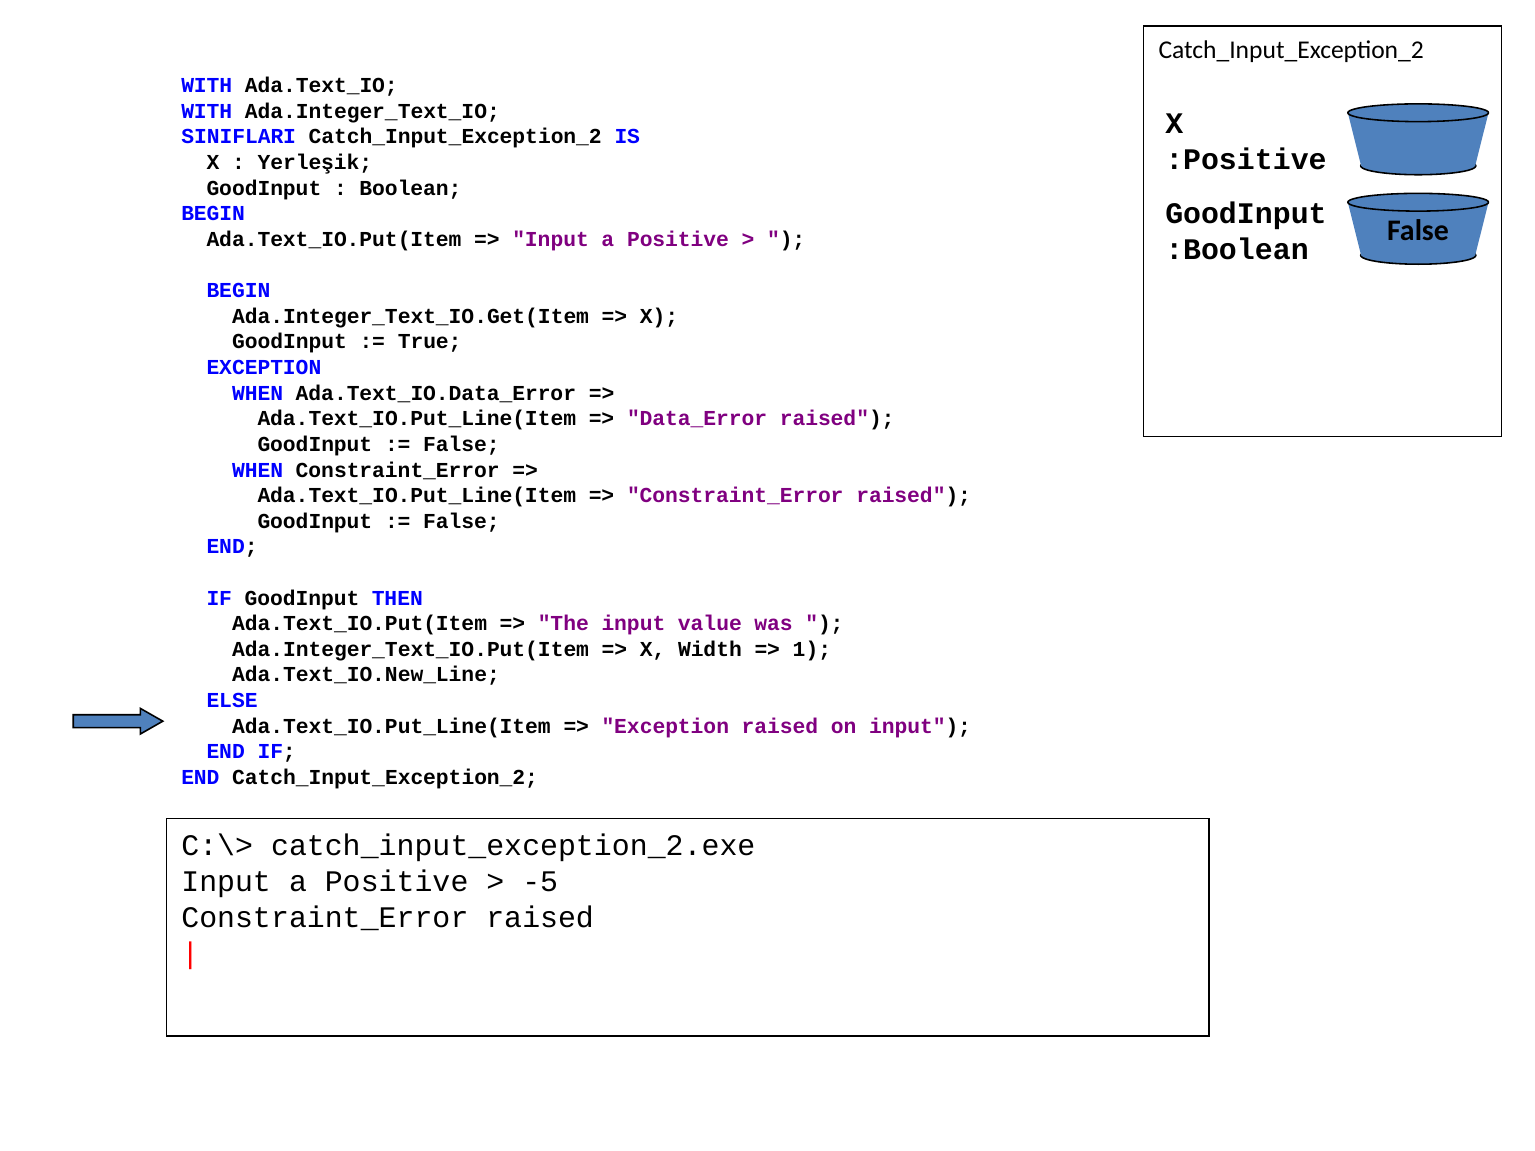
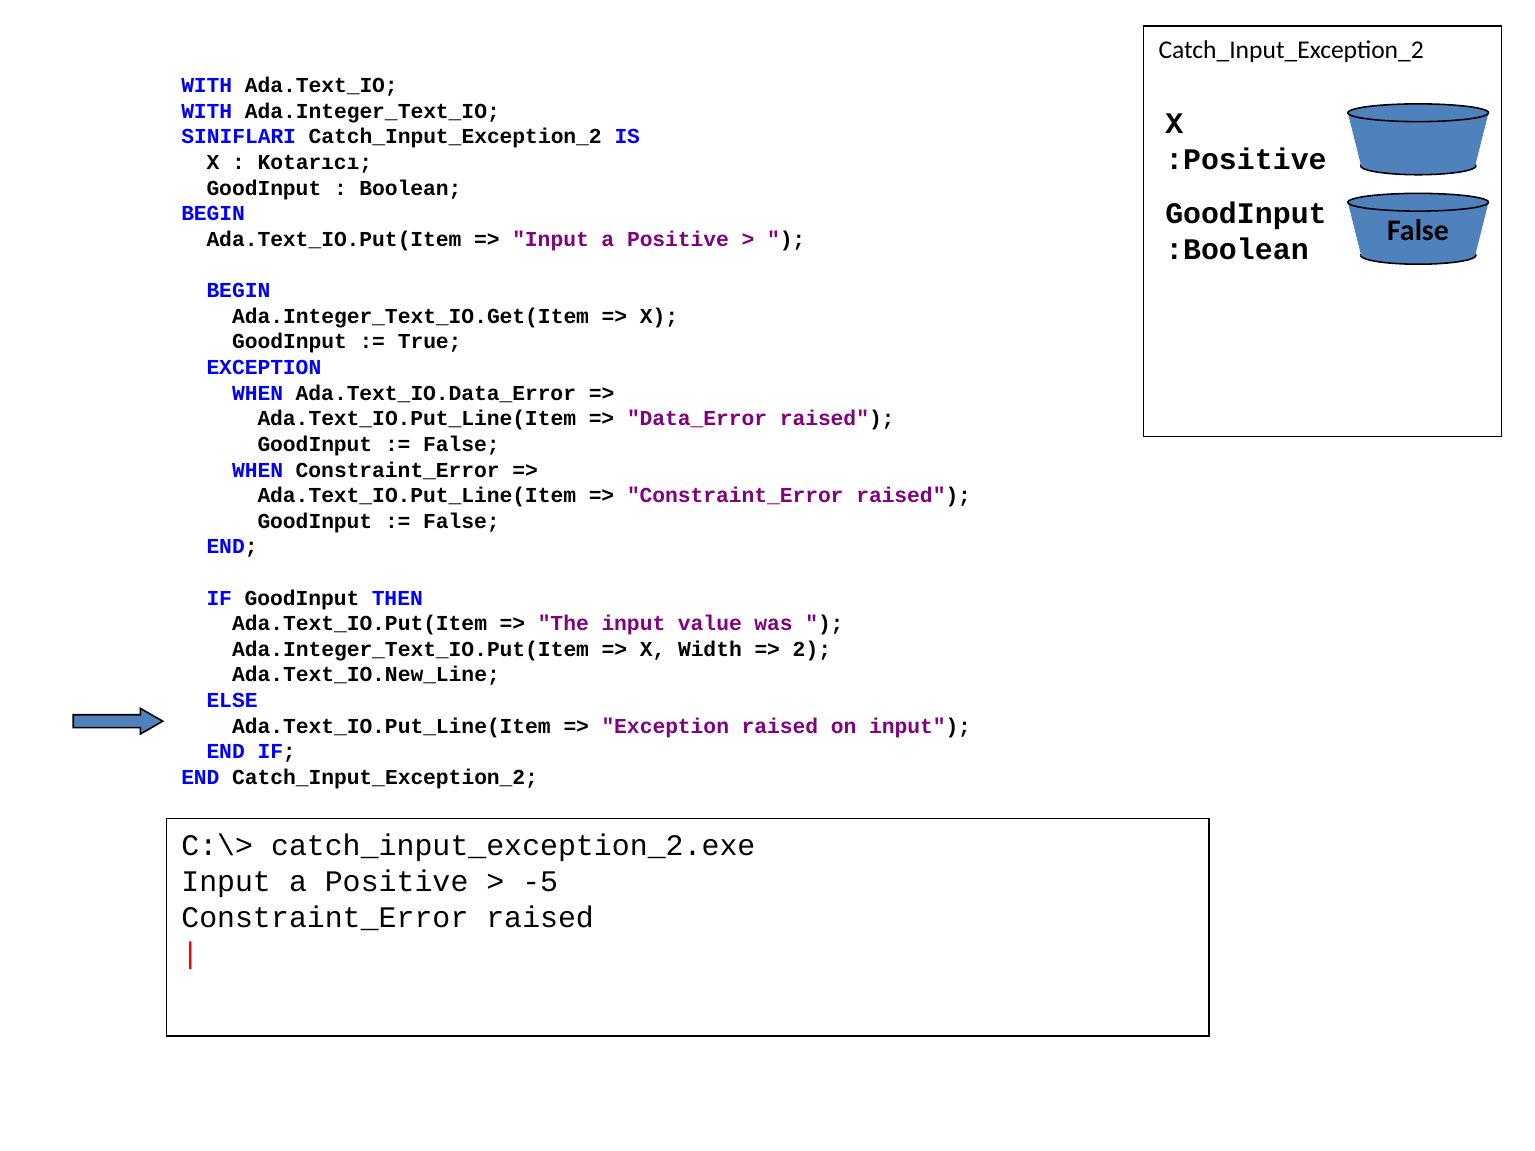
Yerleşik: Yerleşik -> Kotarıcı
1: 1 -> 2
